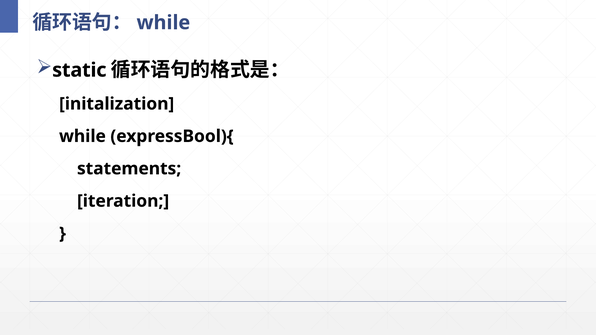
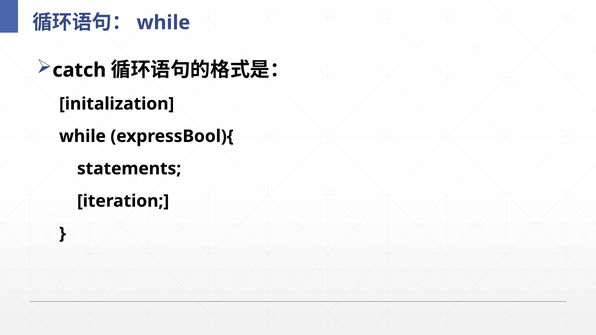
static: static -> catch
